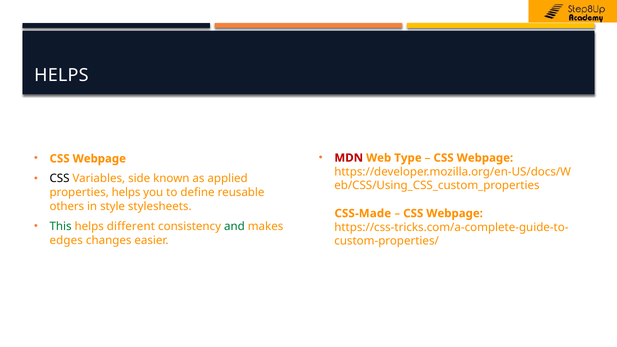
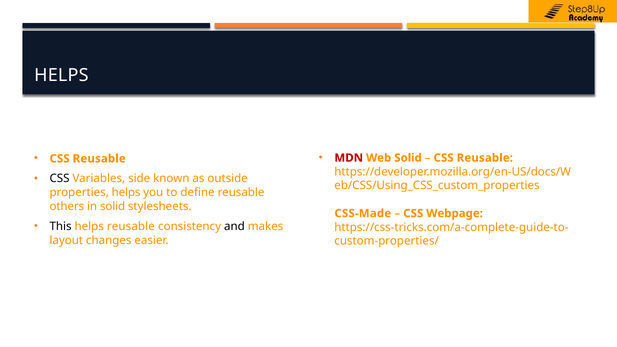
Web Type: Type -> Solid
Webpage at (485, 158): Webpage -> Reusable
Webpage at (99, 159): Webpage -> Reusable
applied: applied -> outside
in style: style -> solid
This colour: green -> black
helps different: different -> reusable
and colour: green -> black
edges: edges -> layout
